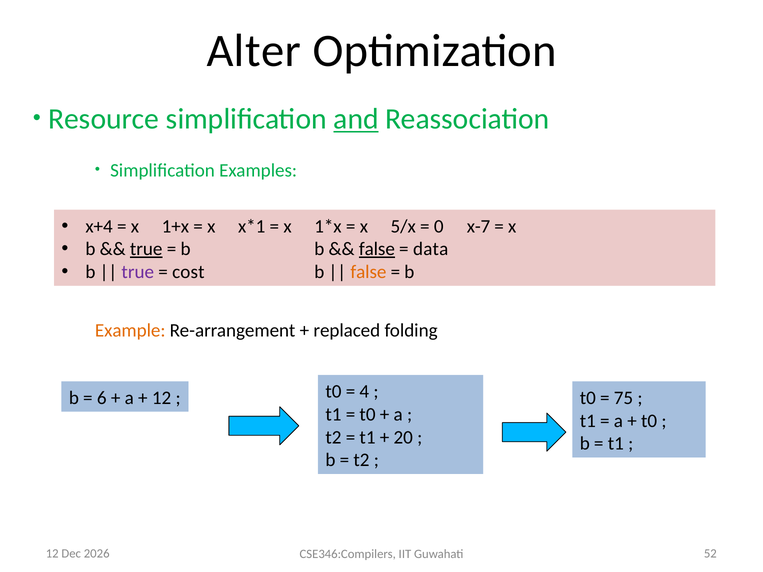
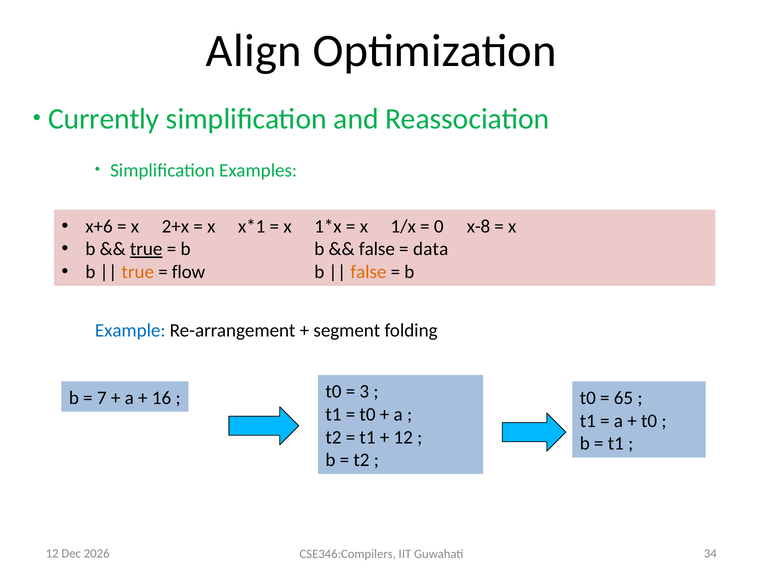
Alter: Alter -> Align
Resource: Resource -> Currently
and underline: present -> none
x+4: x+4 -> x+6
1+x: 1+x -> 2+x
5/x: 5/x -> 1/x
x-7: x-7 -> x-8
false at (377, 249) underline: present -> none
true at (138, 272) colour: purple -> orange
cost: cost -> flow
Example colour: orange -> blue
replaced: replaced -> segment
6: 6 -> 7
12 at (162, 398): 12 -> 16
4: 4 -> 3
75: 75 -> 65
20 at (403, 437): 20 -> 12
52: 52 -> 34
